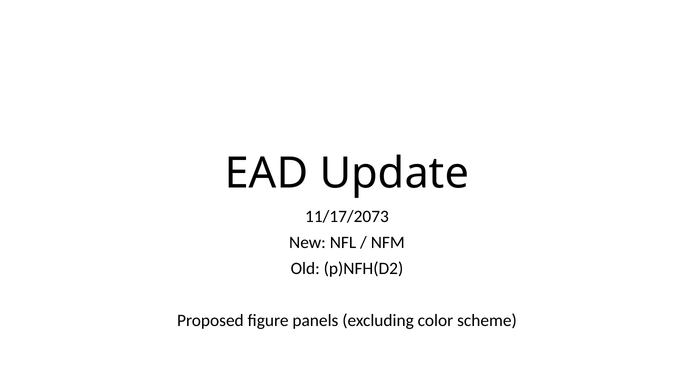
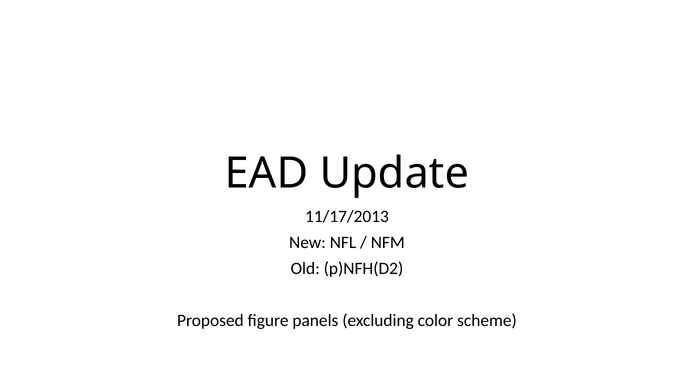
11/17/2073: 11/17/2073 -> 11/17/2013
